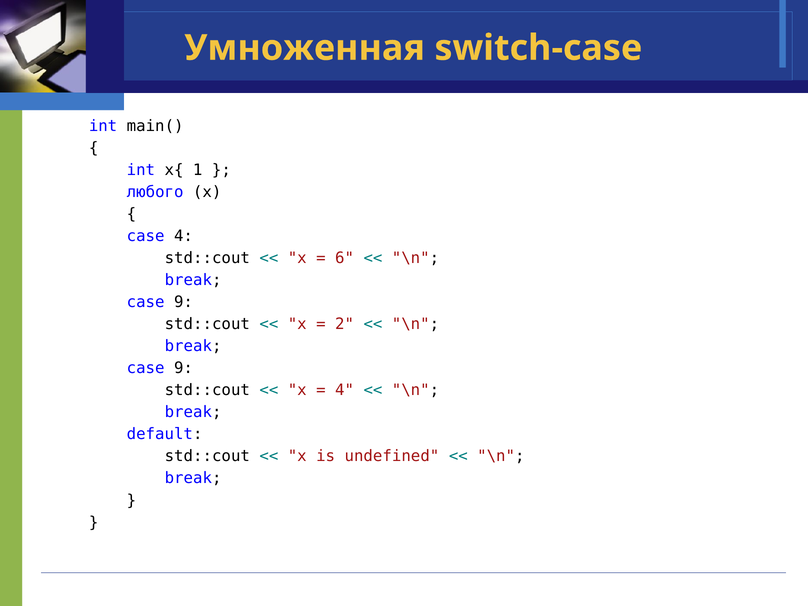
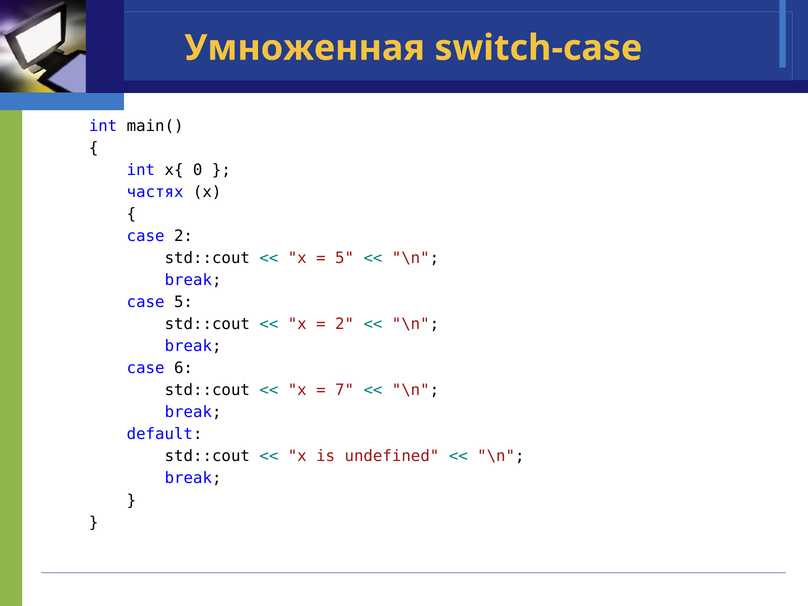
1: 1 -> 0
любого: любого -> частях
case 4: 4 -> 2
6 at (345, 258): 6 -> 5
9 at (183, 302): 9 -> 5
9 at (183, 368): 9 -> 6
4 at (345, 390): 4 -> 7
